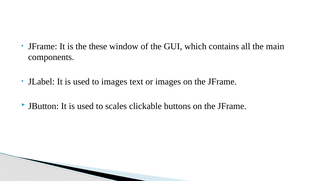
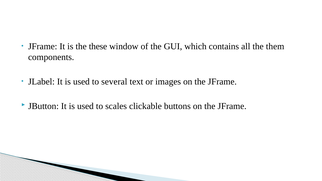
main: main -> them
to images: images -> several
